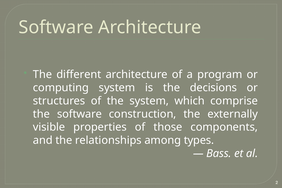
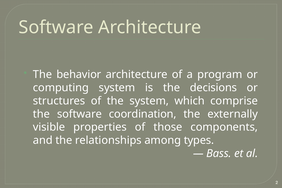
different: different -> behavior
construction: construction -> coordination
